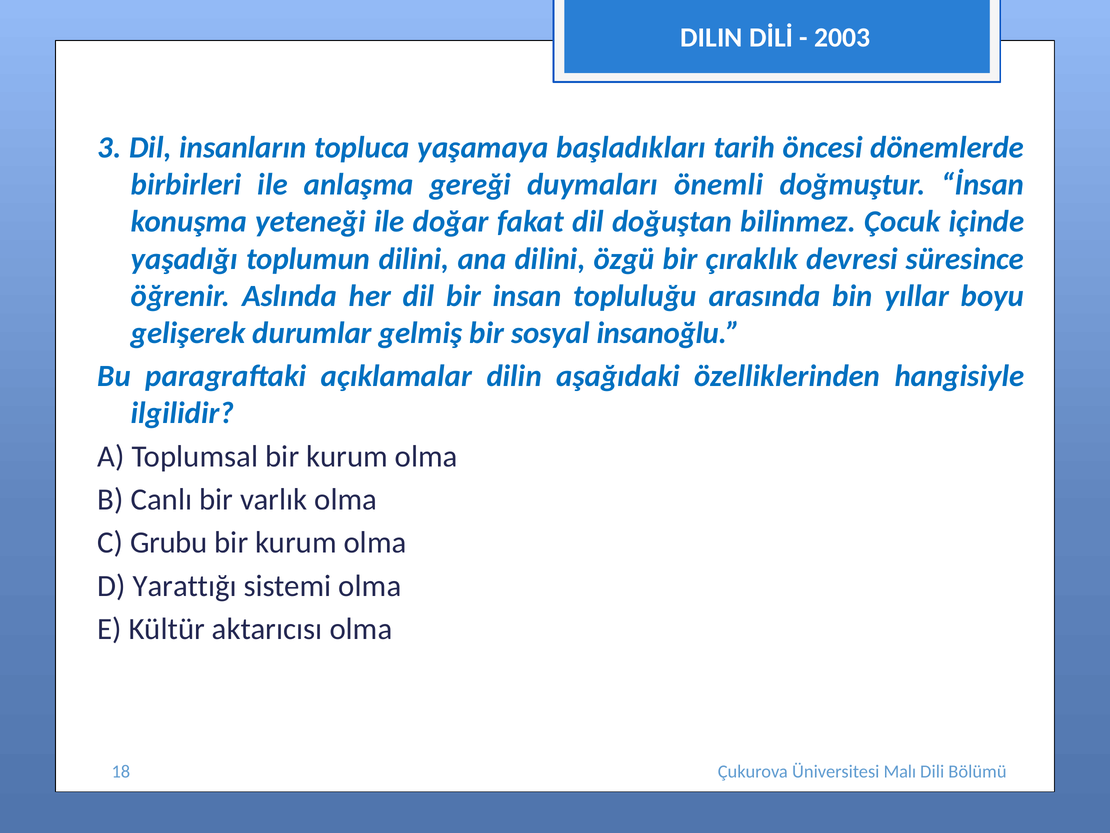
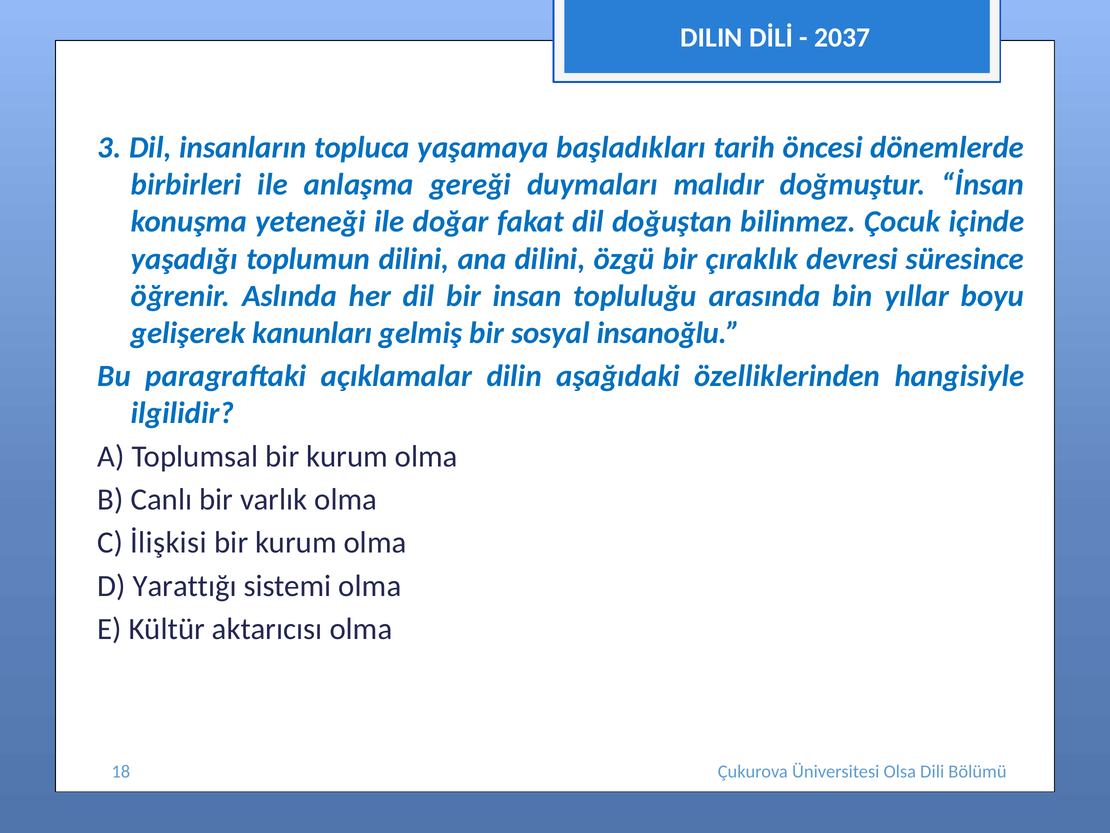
2003: 2003 -> 2037
önemli: önemli -> malıdır
durumlar: durumlar -> kanunları
Grubu: Grubu -> İlişkisi
Malı: Malı -> Olsa
